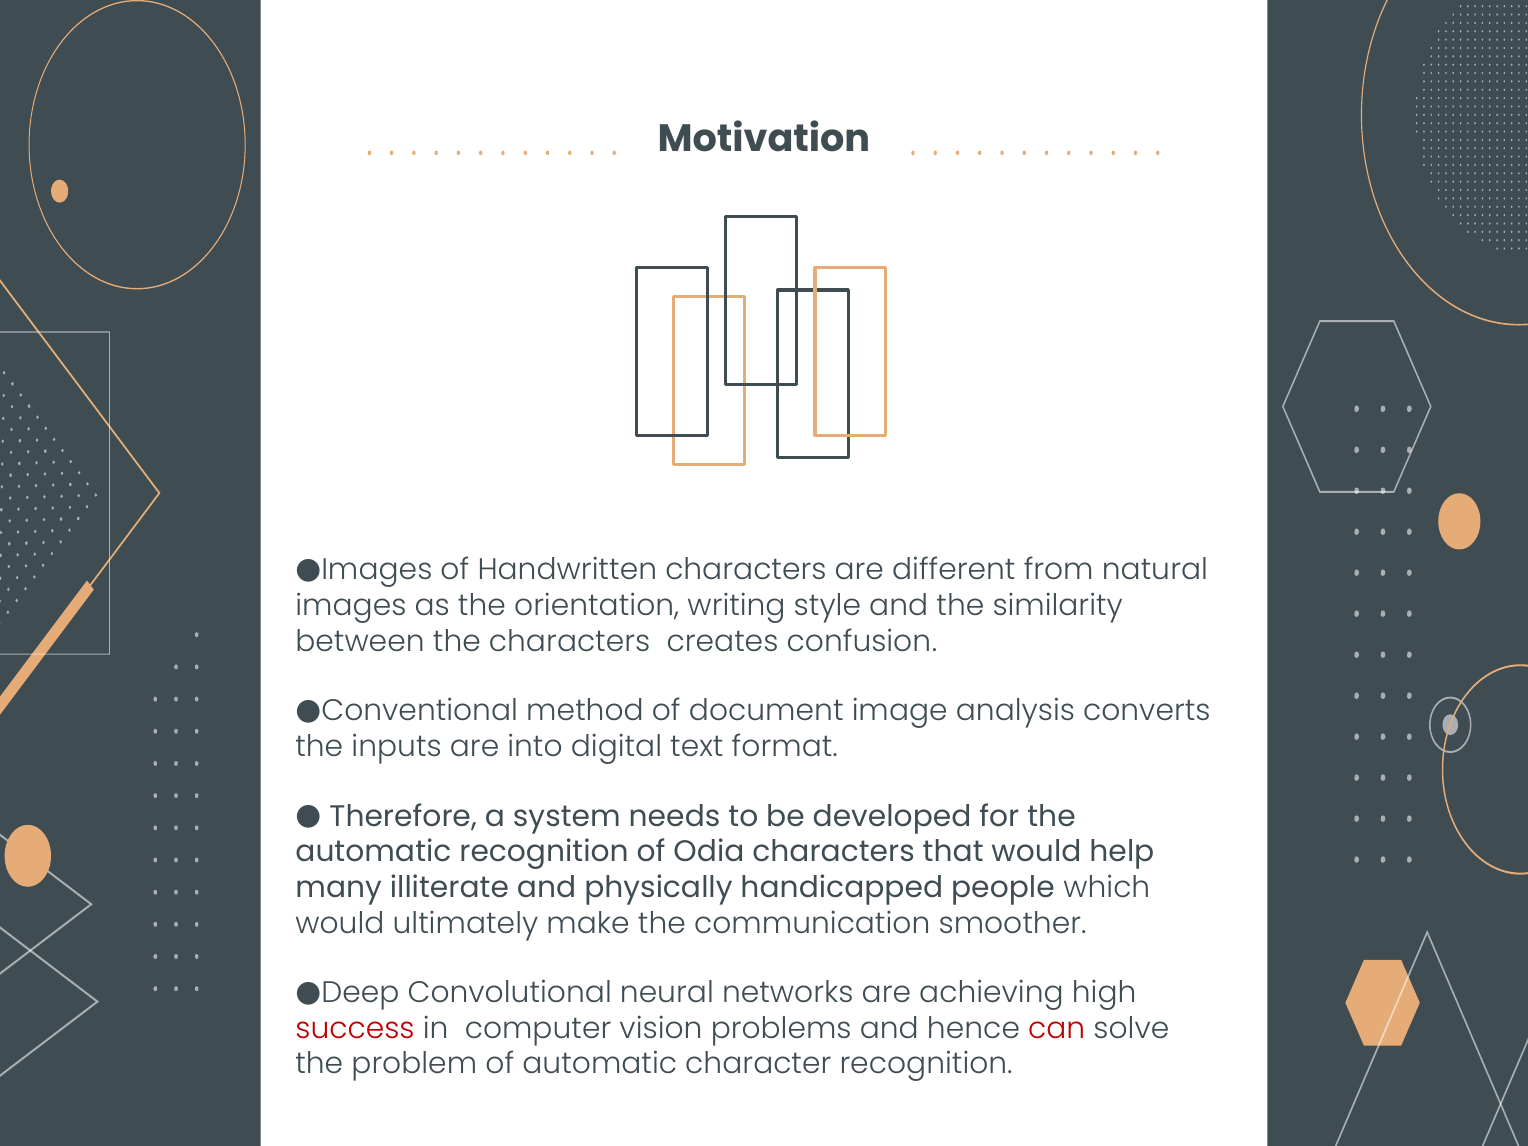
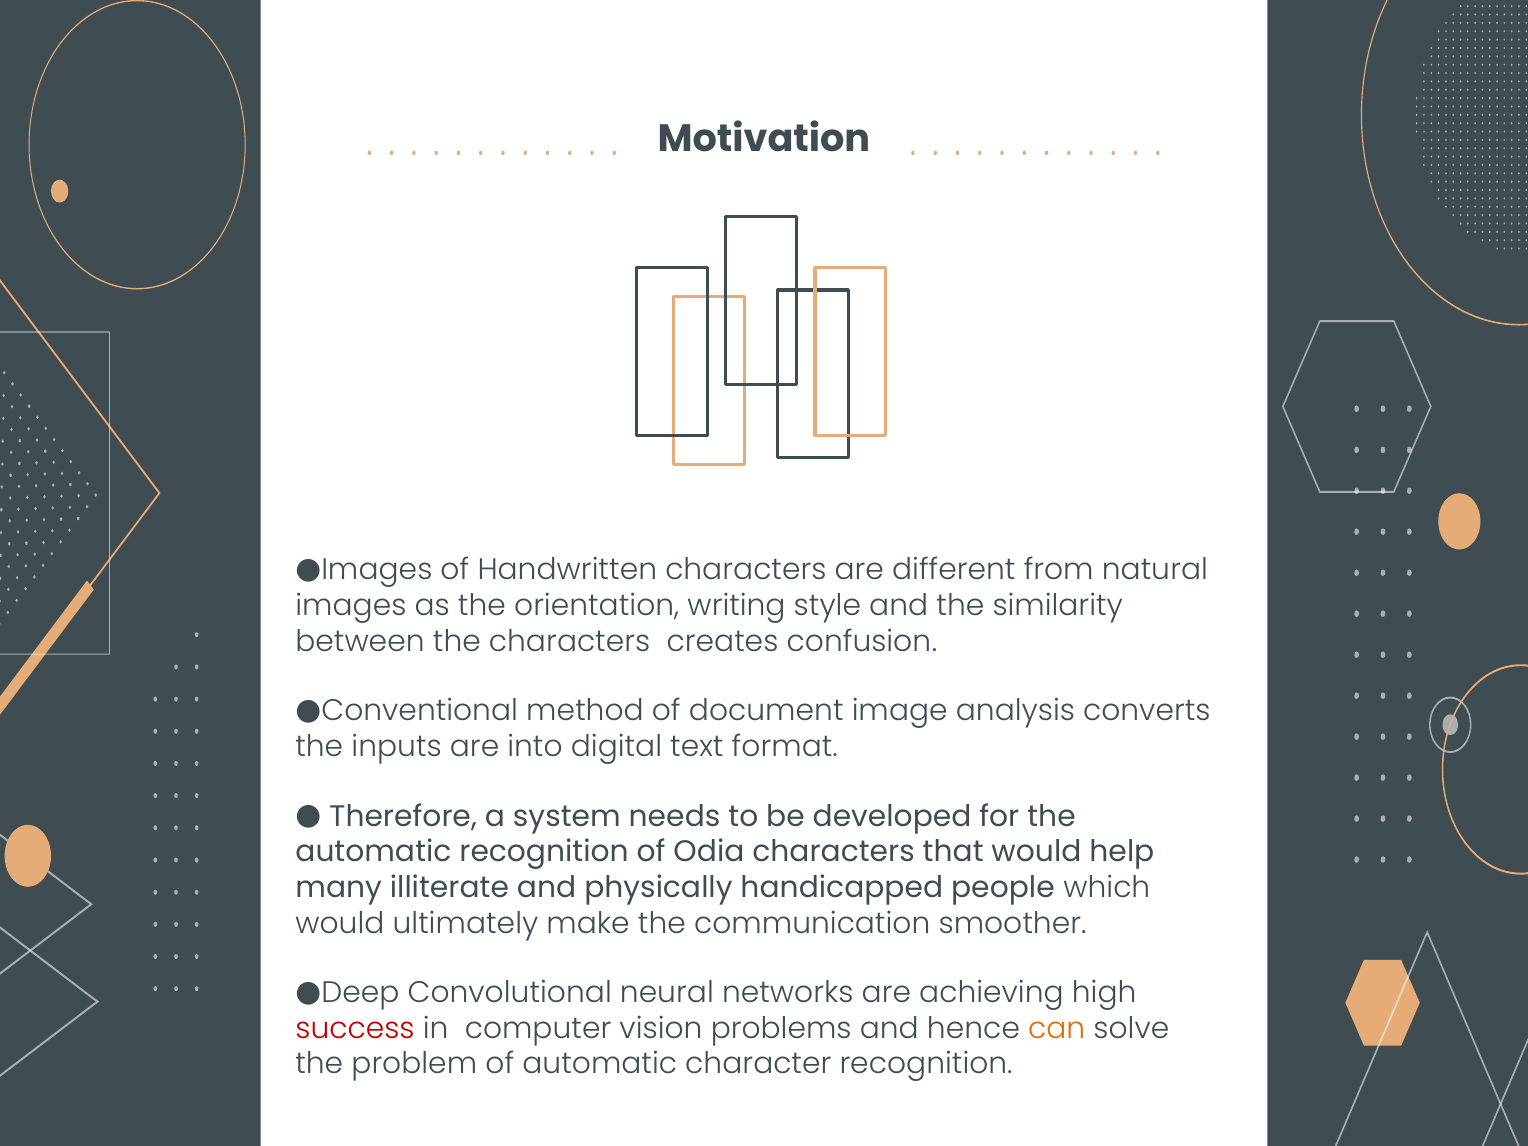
can colour: red -> orange
